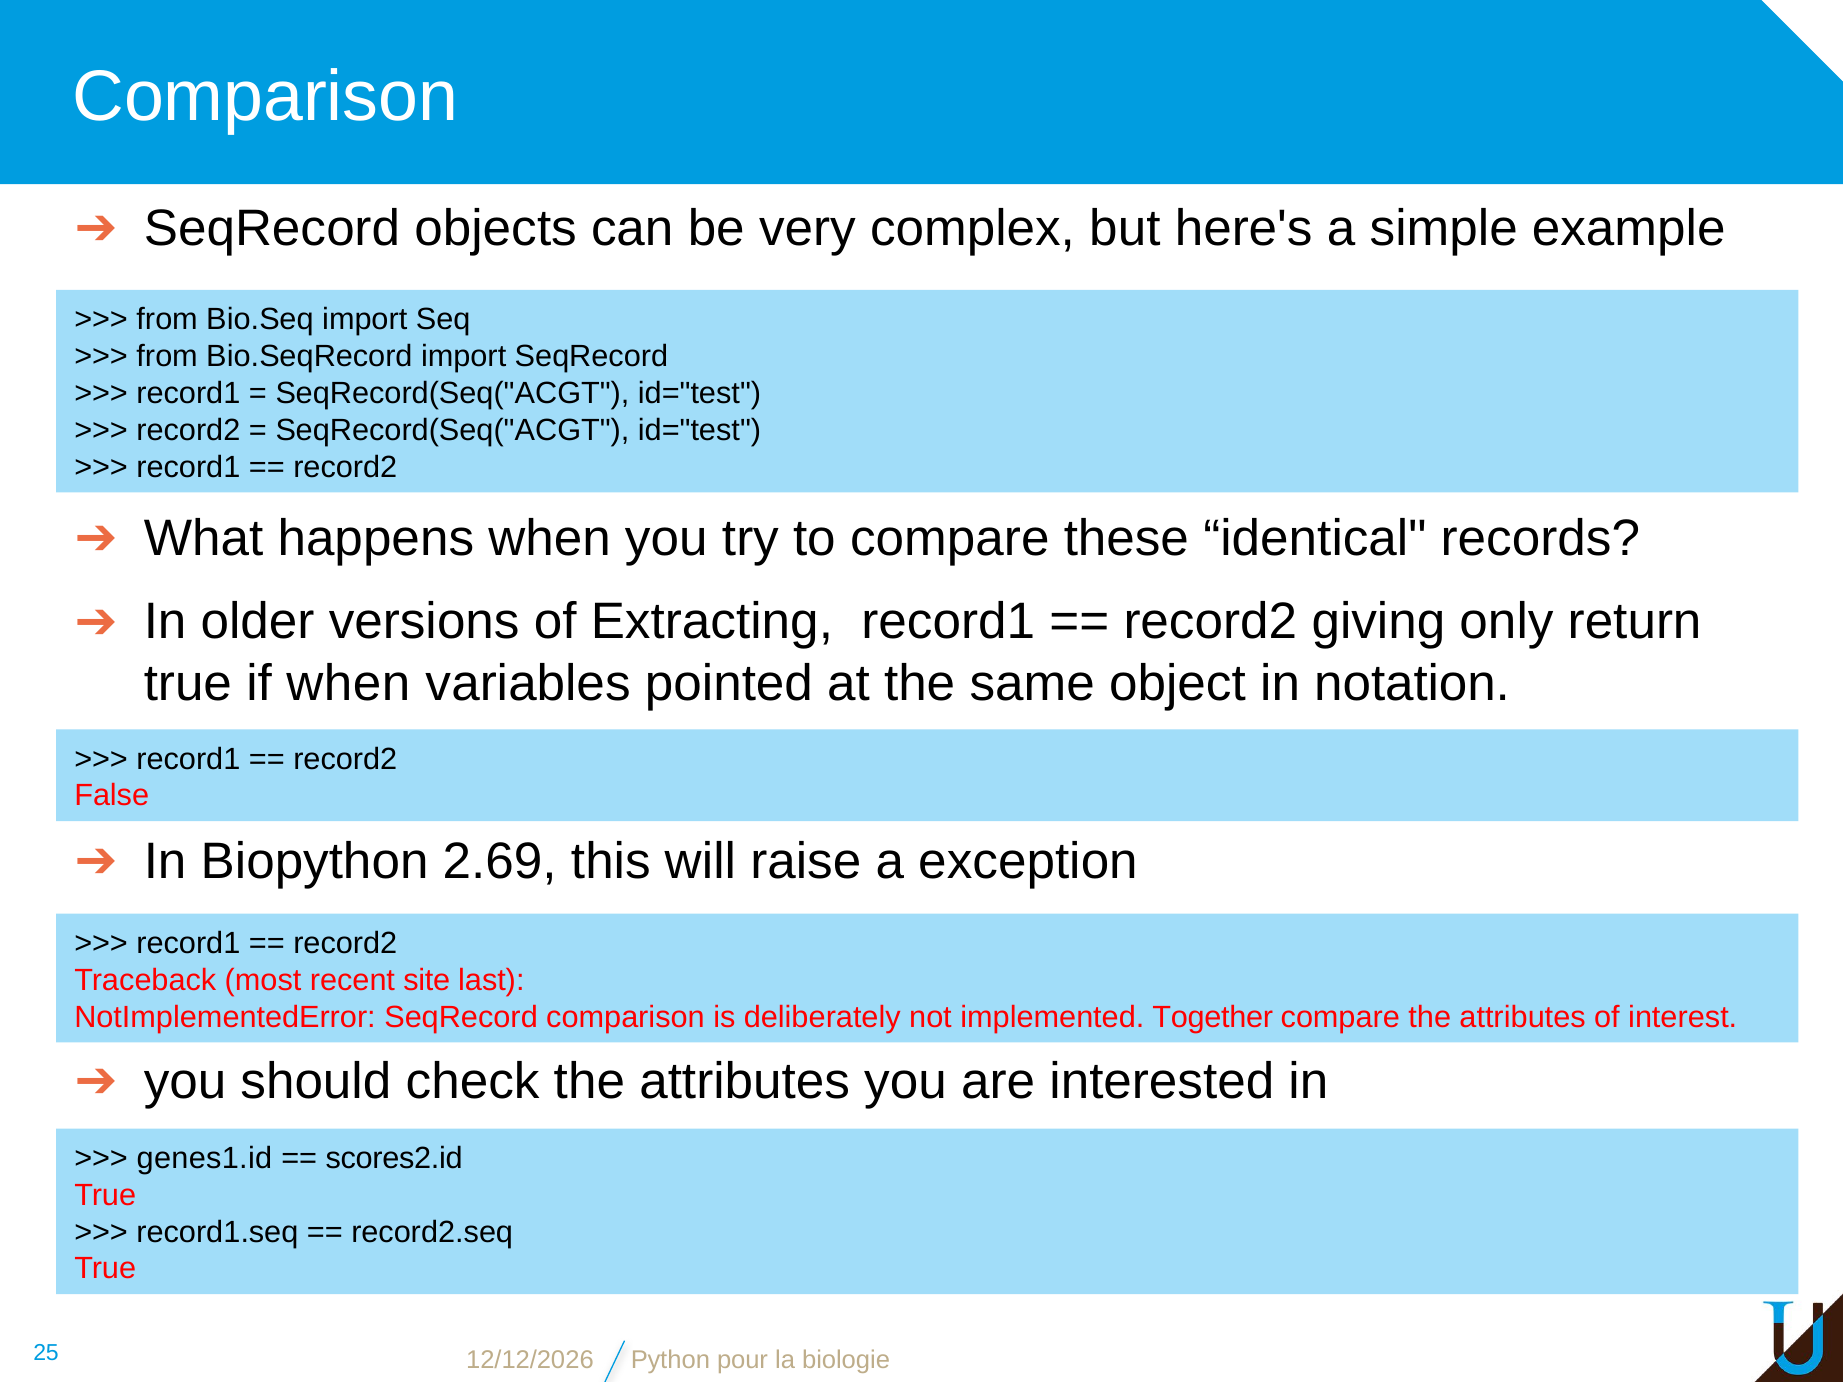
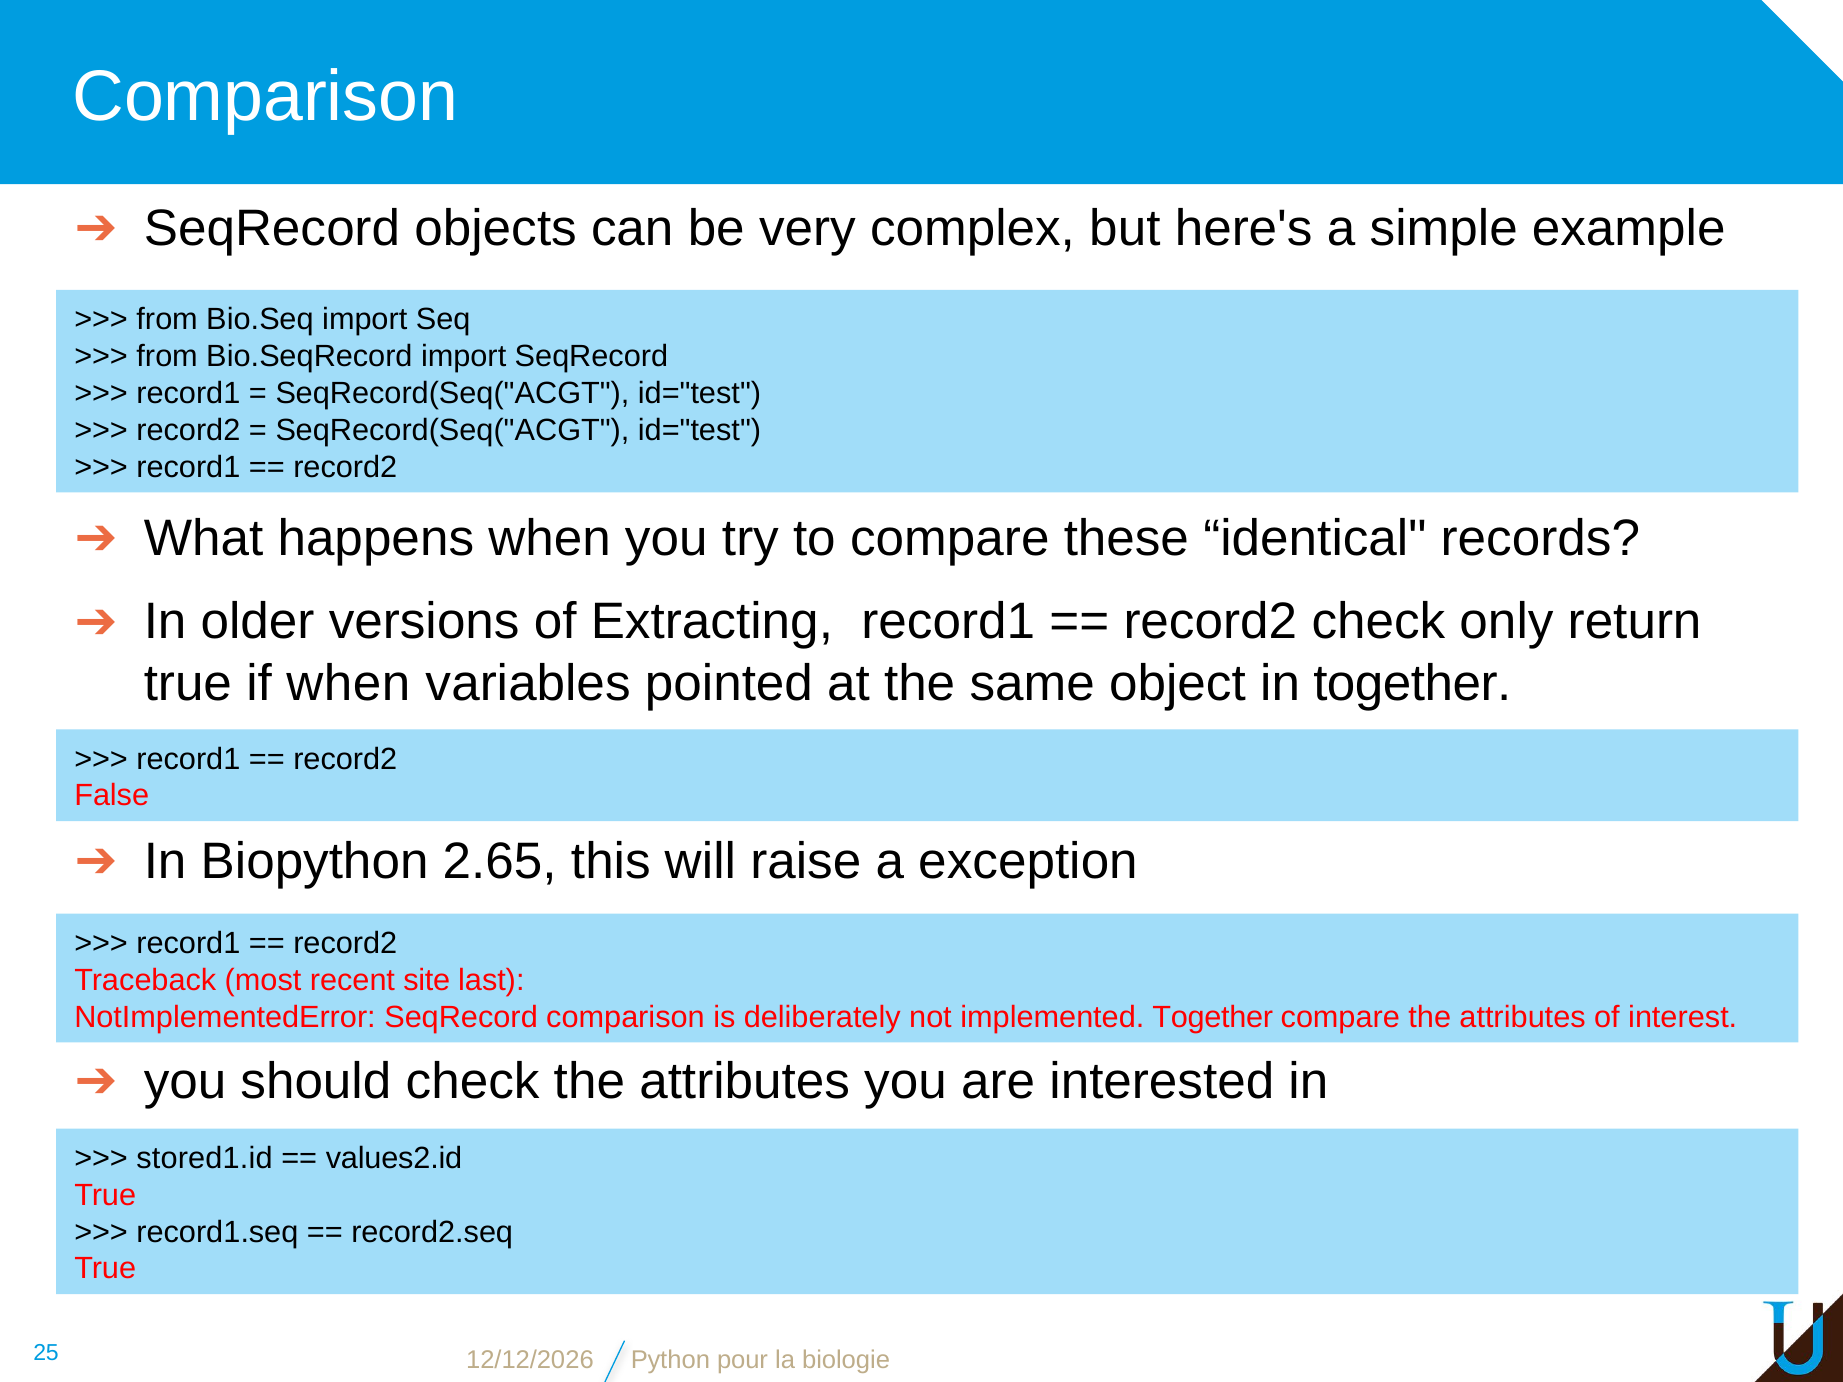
record2 giving: giving -> check
in notation: notation -> together
2.69: 2.69 -> 2.65
genes1.id: genes1.id -> stored1.id
scores2.id: scores2.id -> values2.id
